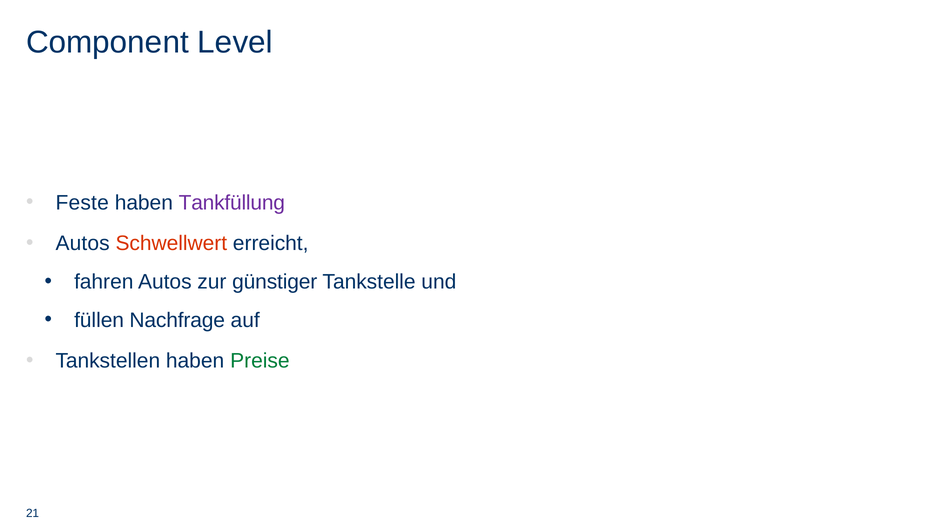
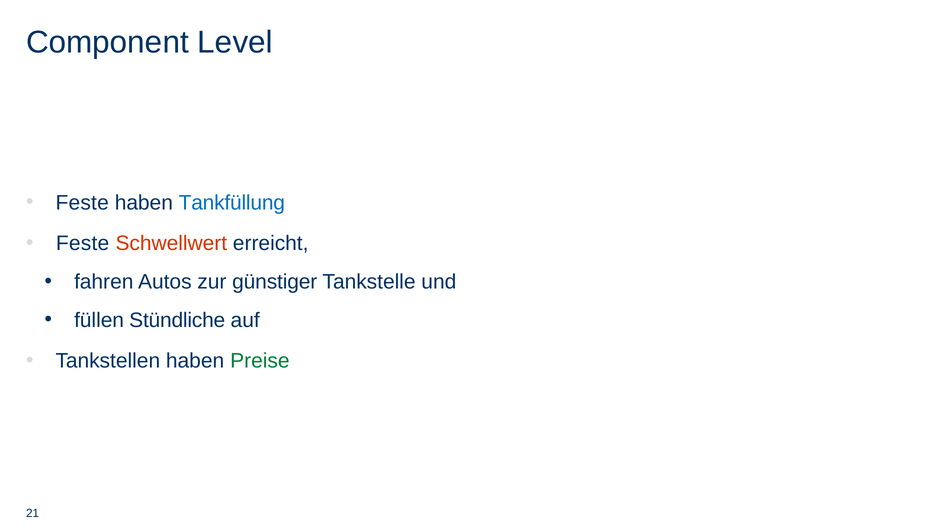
Tankfüllung colour: purple -> blue
Autos at (83, 244): Autos -> Feste
Nachfrage: Nachfrage -> Stündliche
